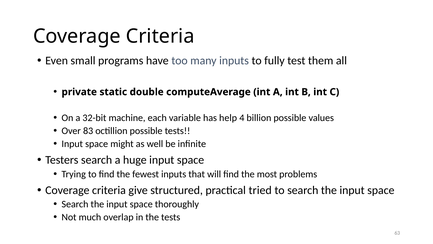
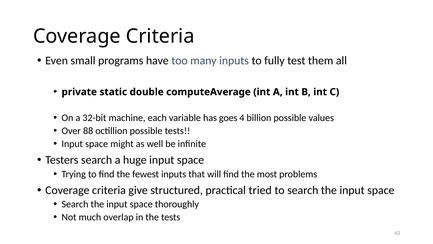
help: help -> goes
83: 83 -> 88
